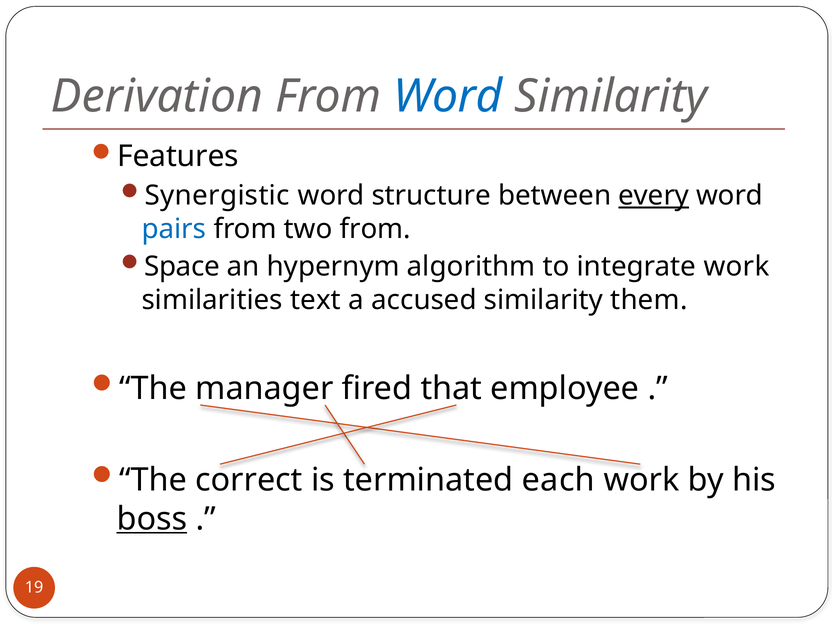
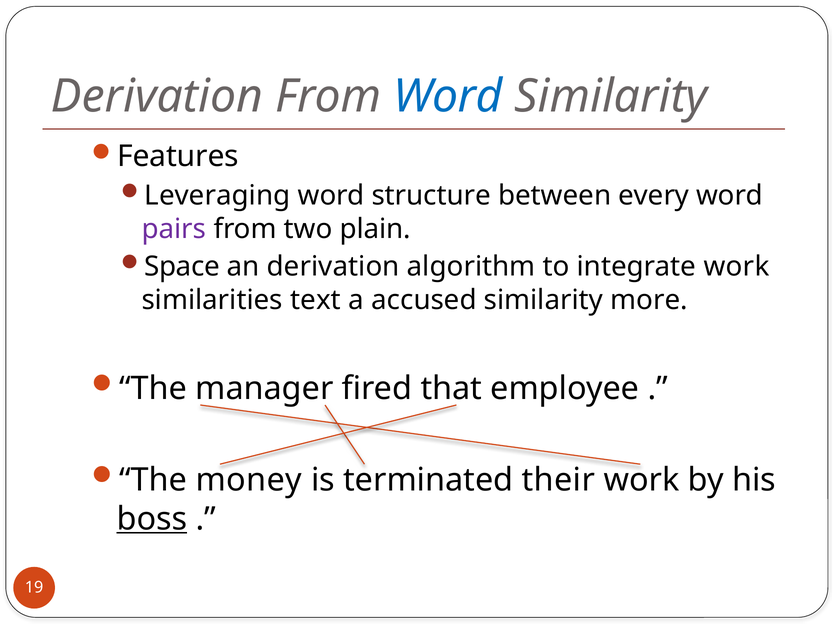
Synergistic: Synergistic -> Leveraging
every underline: present -> none
pairs colour: blue -> purple
two from: from -> plain
an hypernym: hypernym -> derivation
them: them -> more
correct: correct -> money
each: each -> their
